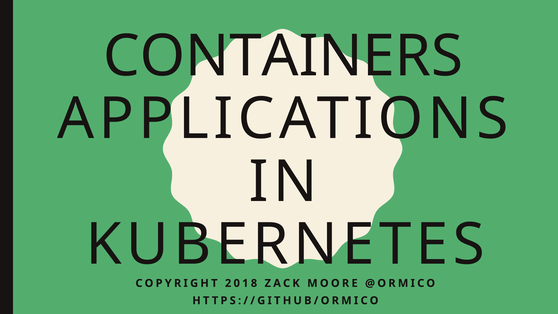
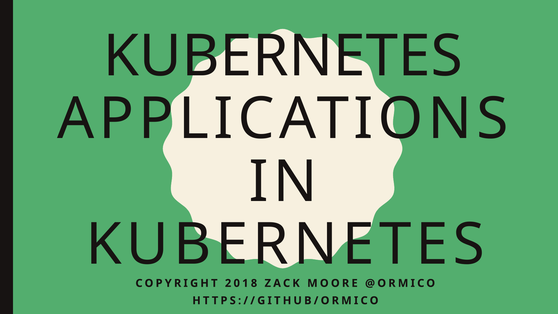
CONTAINERS at (283, 56): CONTAINERS -> KUBERNETES
